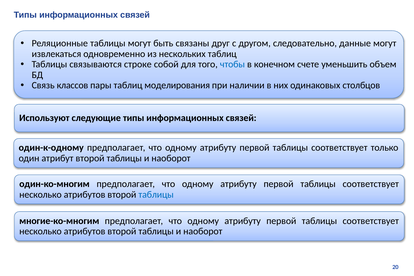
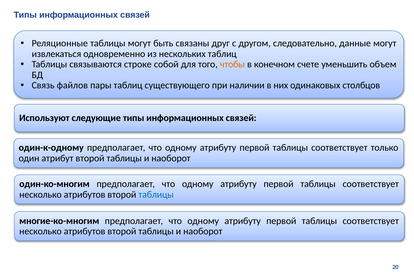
чтобы colour: blue -> orange
классов: классов -> файлов
моделирования: моделирования -> существующего
